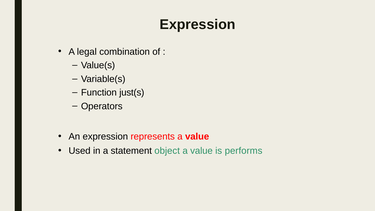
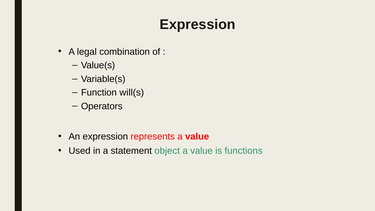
just(s: just(s -> will(s
performs: performs -> functions
